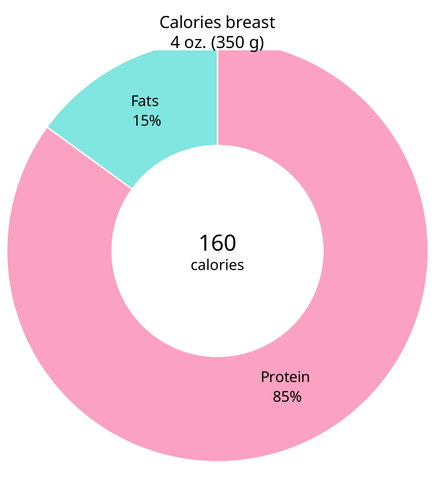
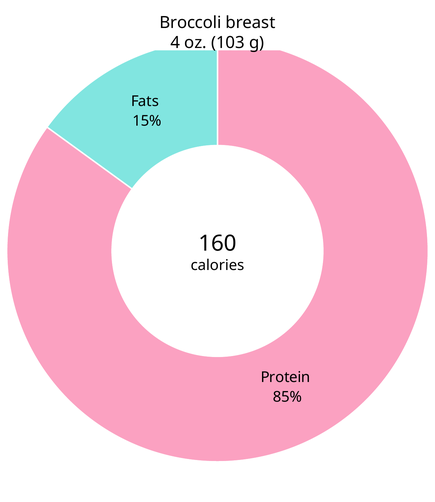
Calories at (190, 23): Calories -> Broccoli
350: 350 -> 103
